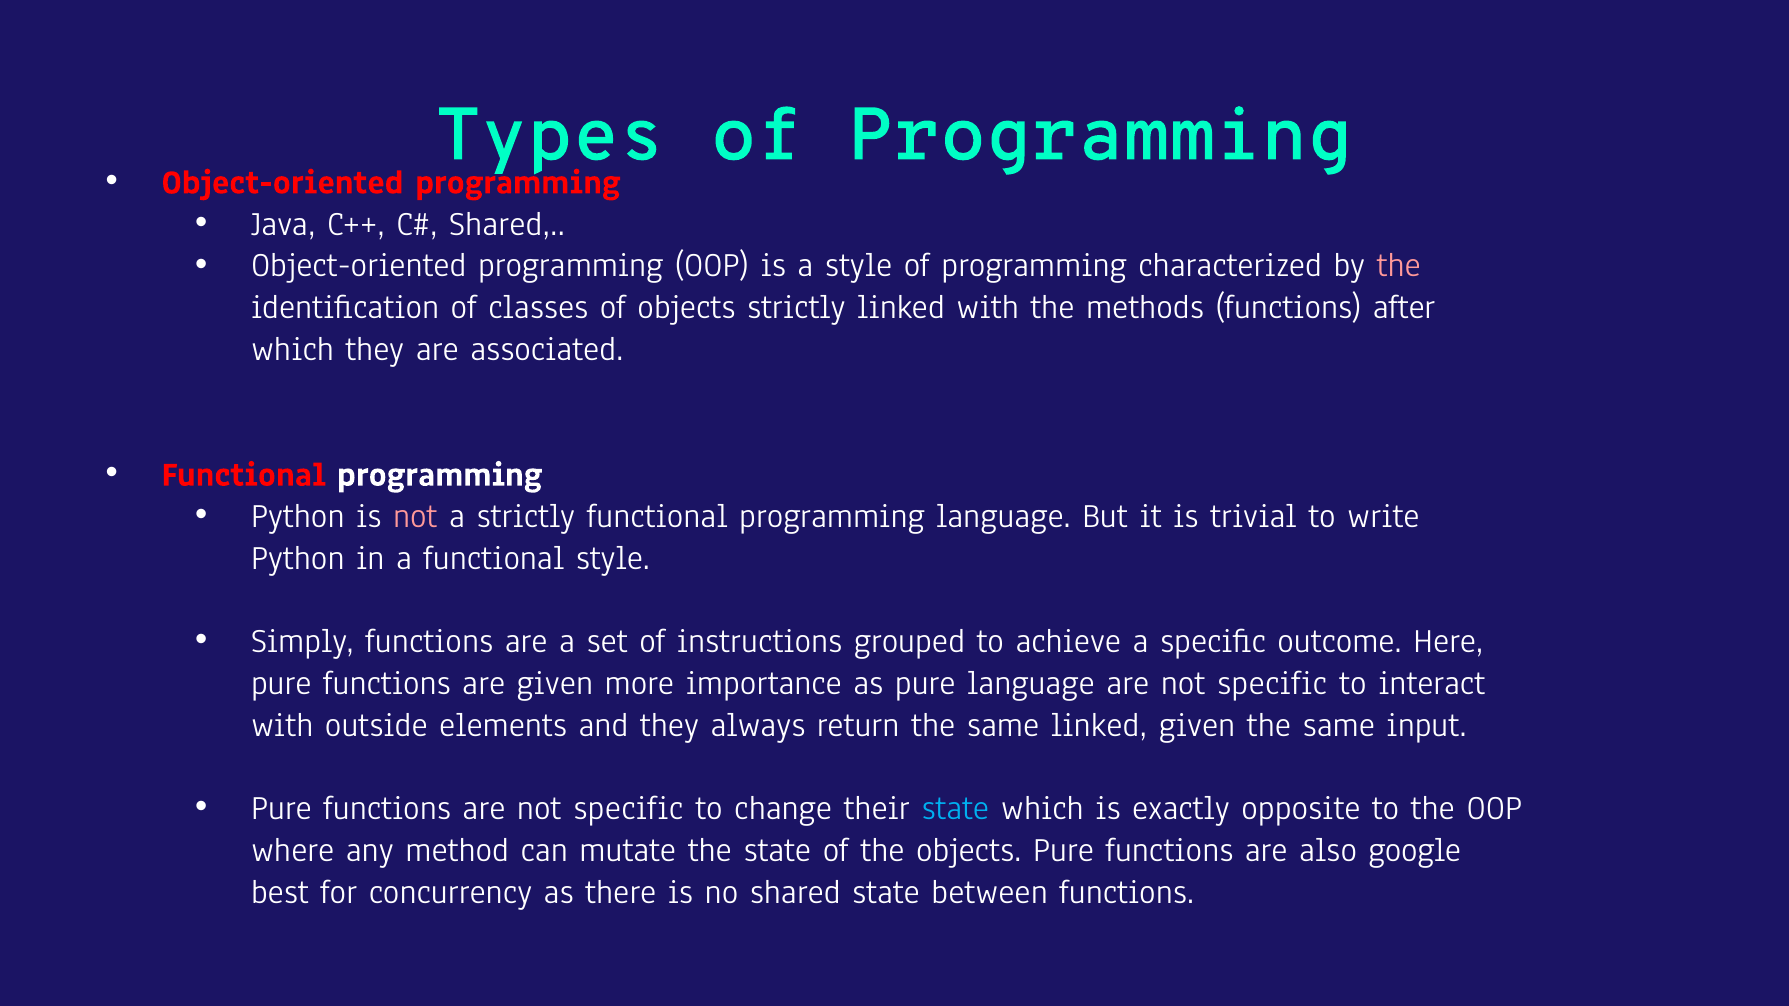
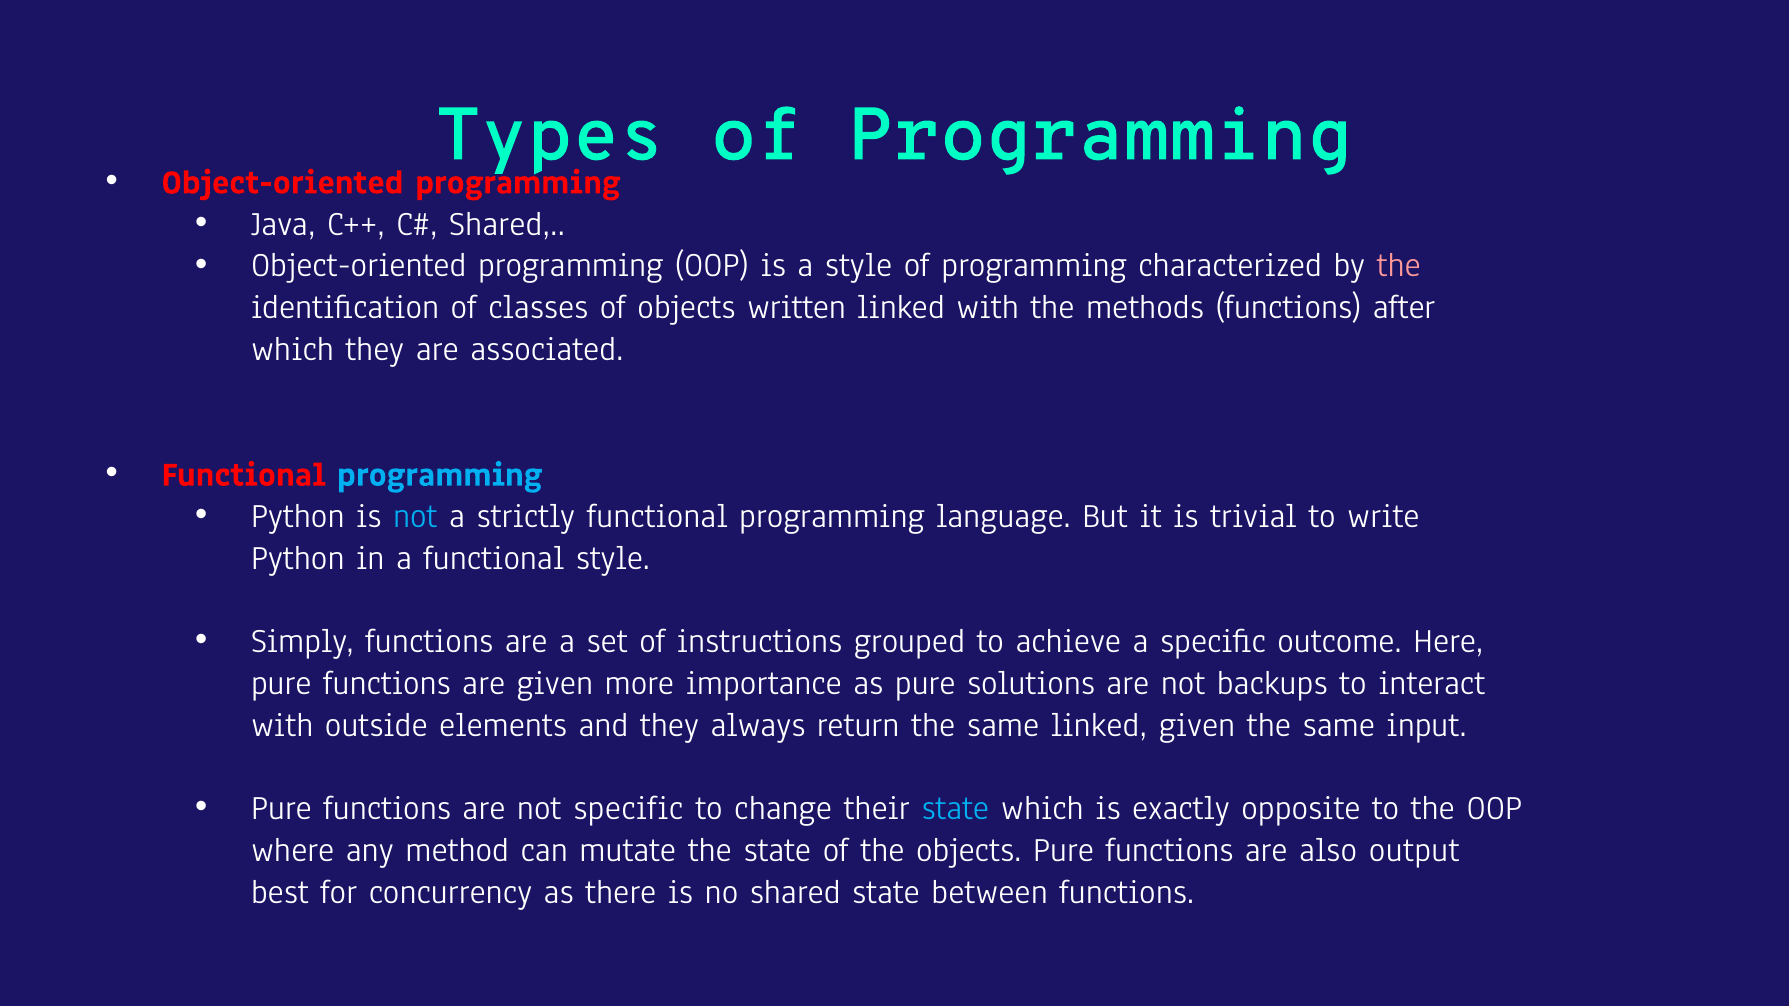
objects strictly: strictly -> written
programming at (440, 474) colour: white -> light blue
not at (415, 516) colour: pink -> light blue
pure language: language -> solutions
specific at (1272, 683): specific -> backups
google: google -> output
